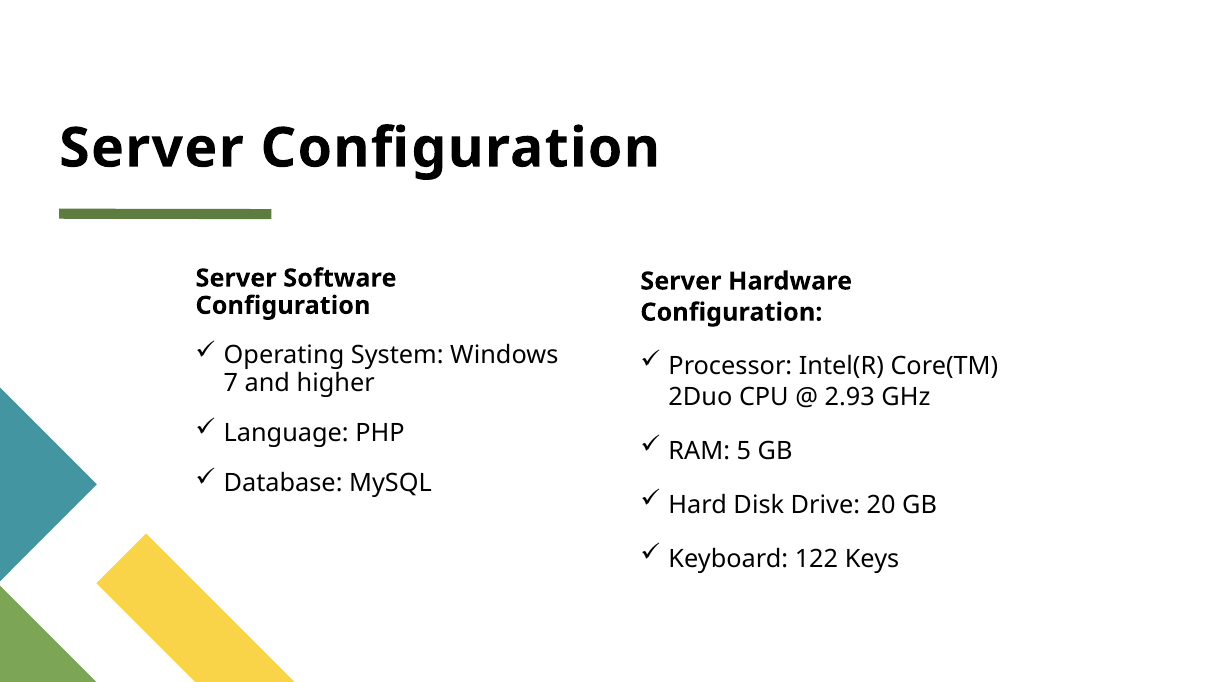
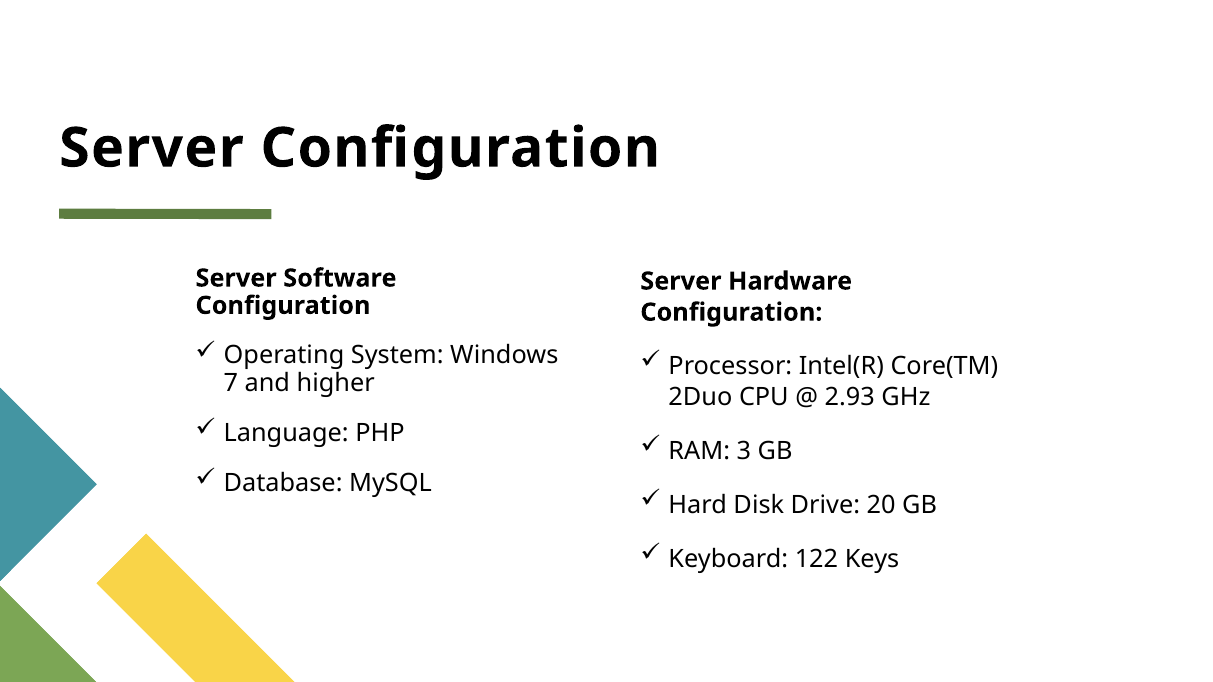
5: 5 -> 3
